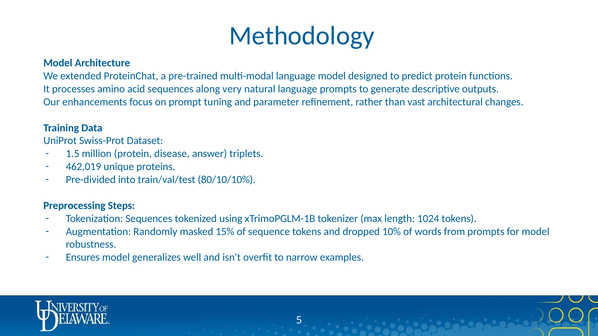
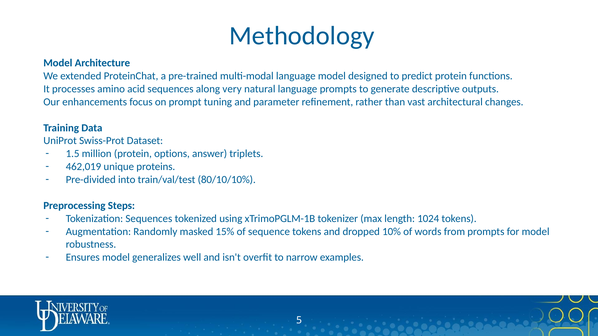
disease: disease -> options
